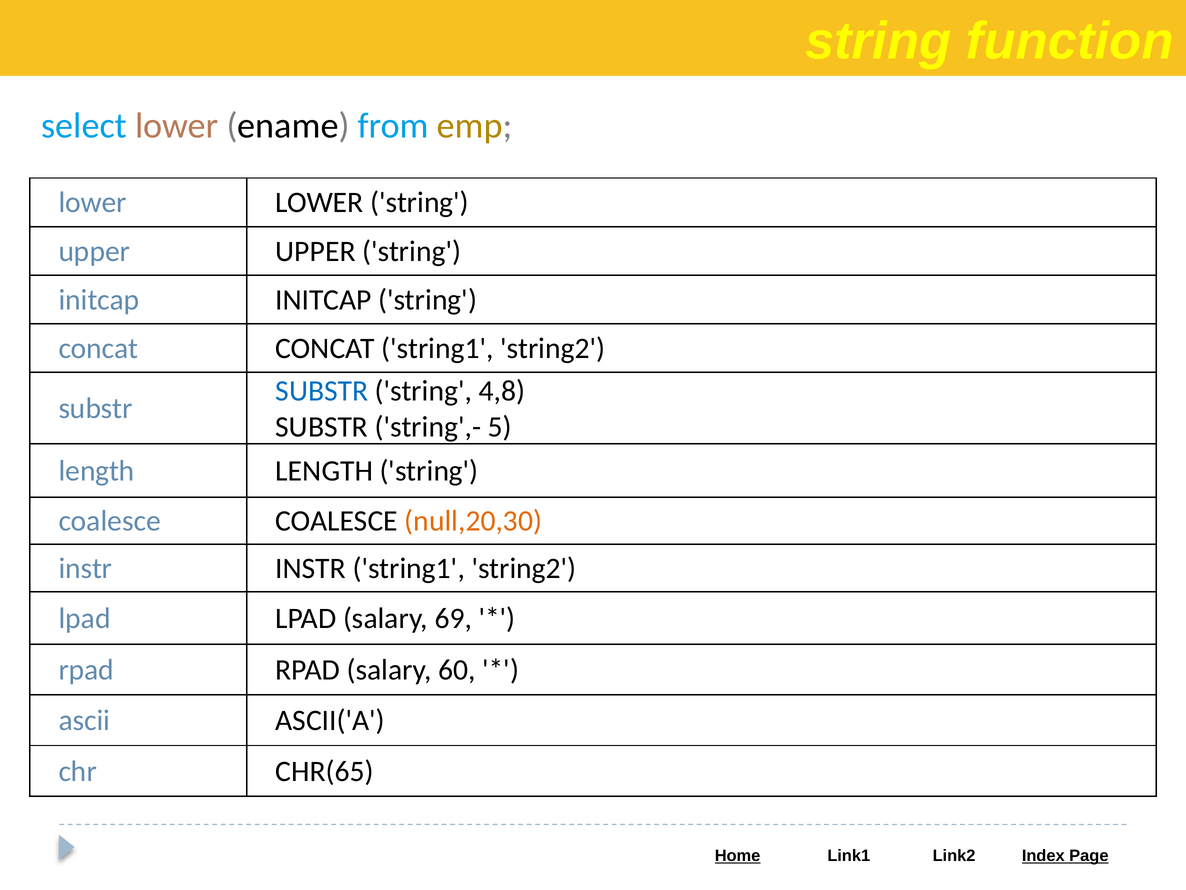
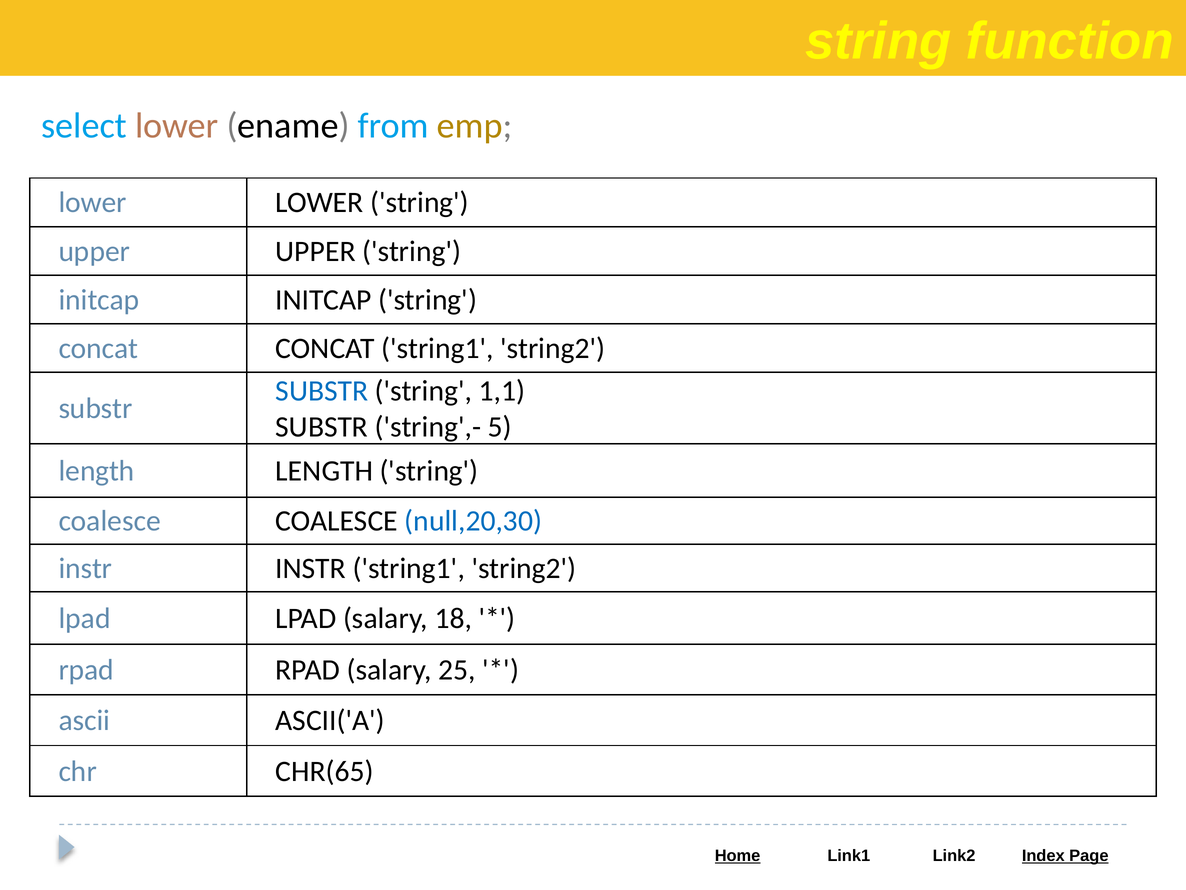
4,8: 4,8 -> 1,1
null,20,30 colour: orange -> blue
69: 69 -> 18
60: 60 -> 25
